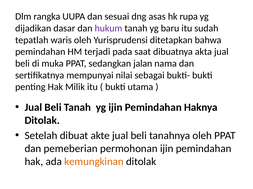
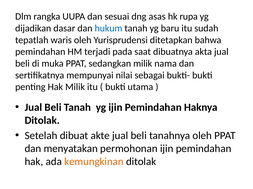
hukum colour: purple -> blue
sedangkan jalan: jalan -> milik
pemeberian: pemeberian -> menyatakan
